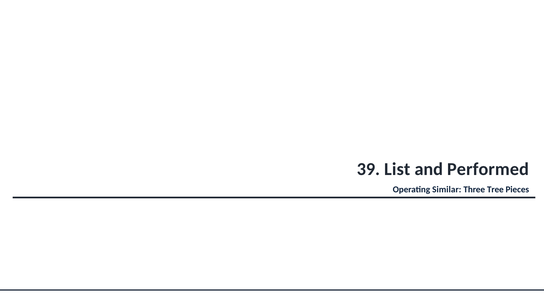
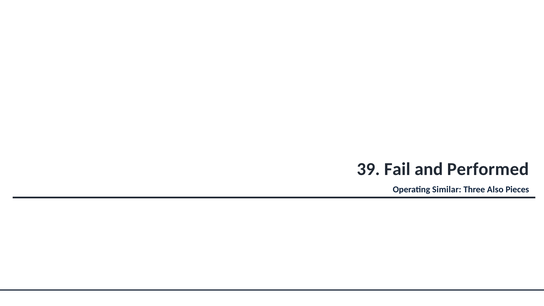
List: List -> Fail
Tree: Tree -> Also
